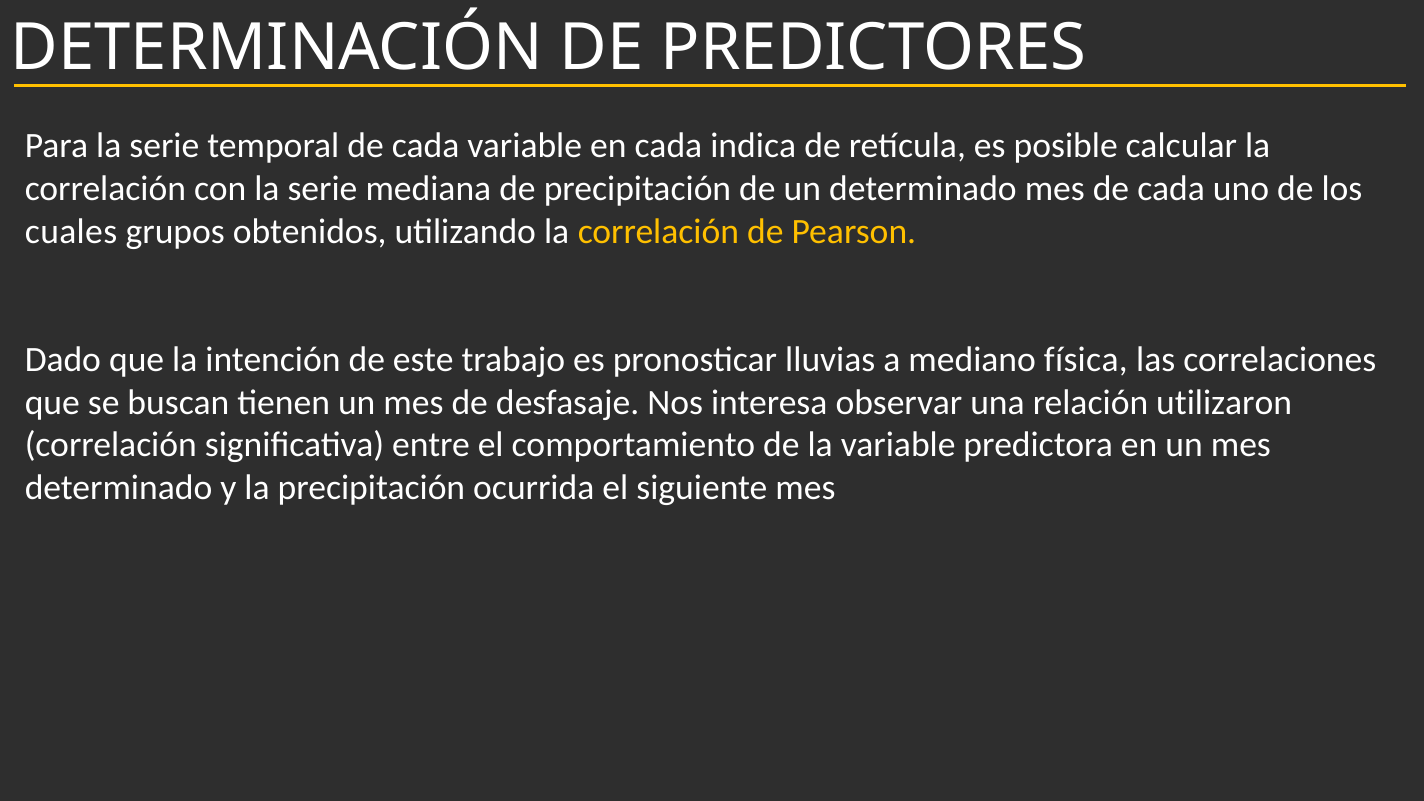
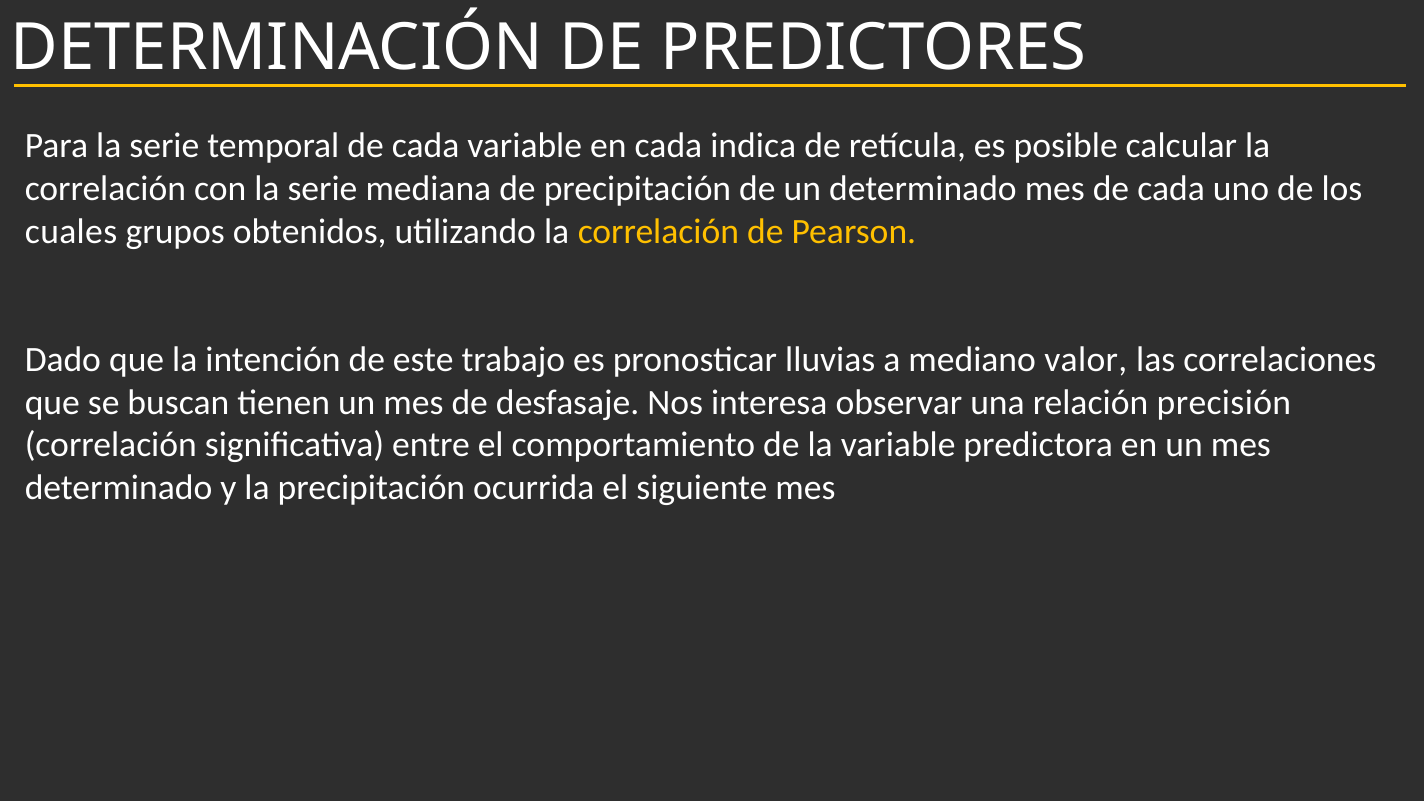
física: física -> valor
utilizaron: utilizaron -> precisión
